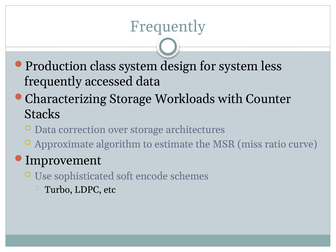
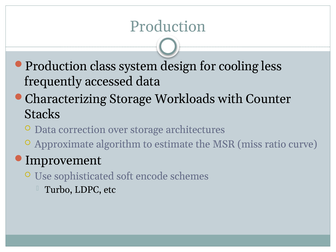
Frequently at (168, 26): Frequently -> Production
for system: system -> cooling
